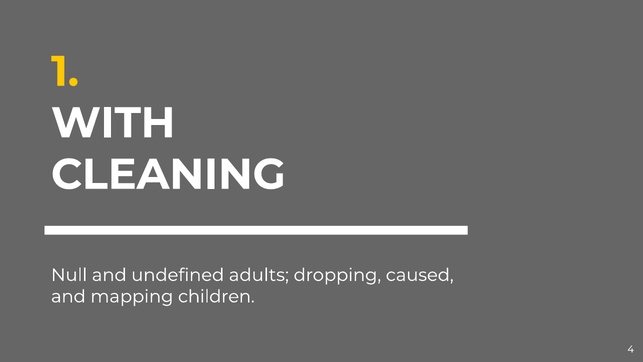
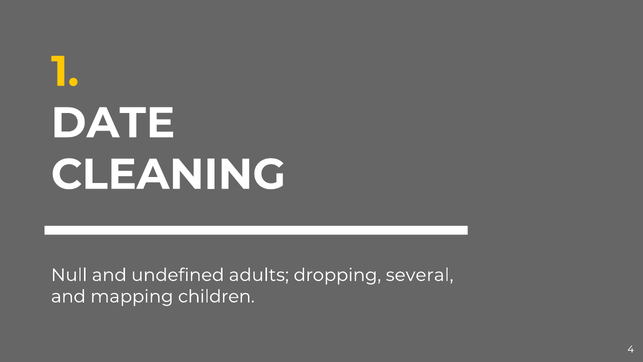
WITH: WITH -> DATE
caused: caused -> several
